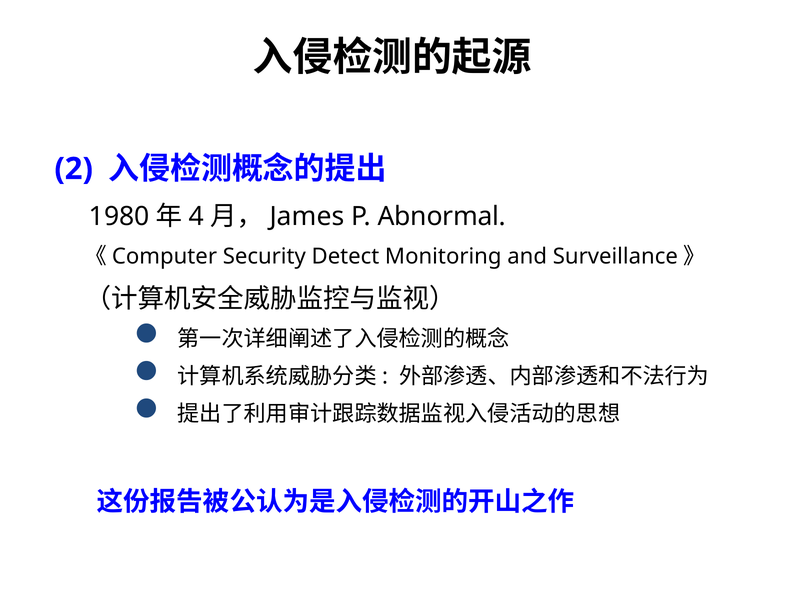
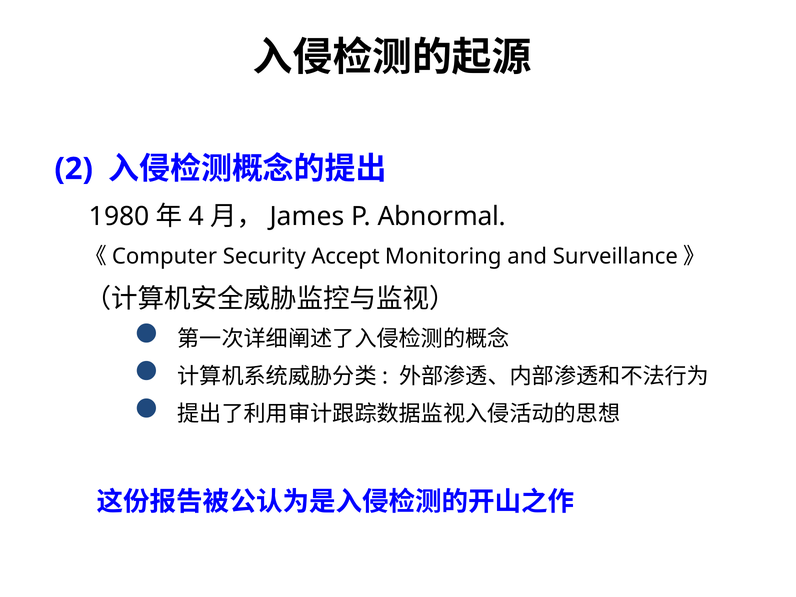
Detect: Detect -> Accept
